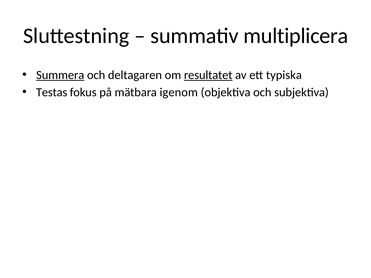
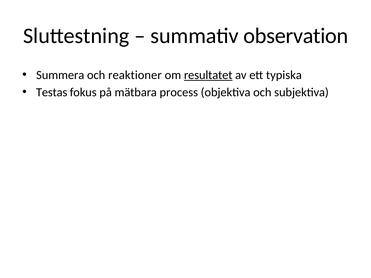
multiplicera: multiplicera -> observation
Summera underline: present -> none
deltagaren: deltagaren -> reaktioner
igenom: igenom -> process
